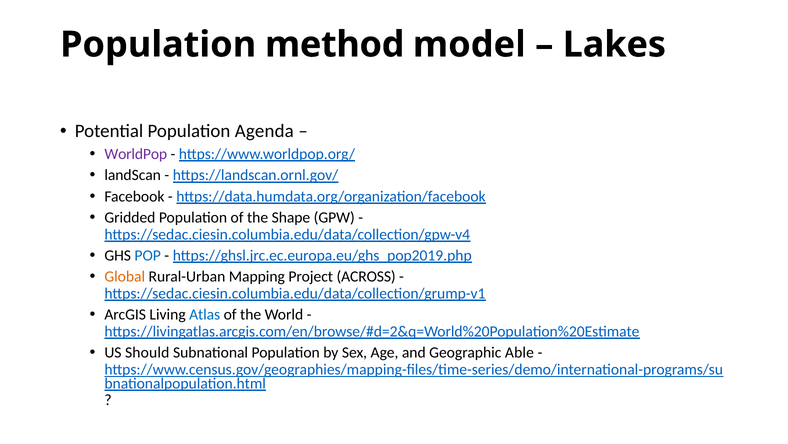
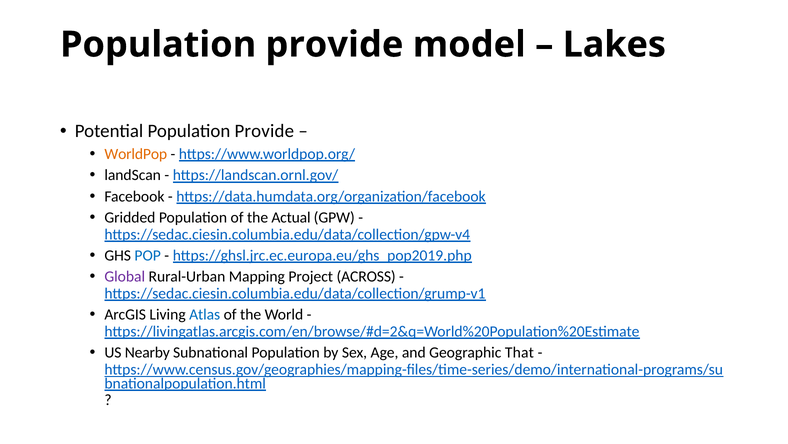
method at (335, 45): method -> provide
Potential Population Agenda: Agenda -> Provide
WorldPop colour: purple -> orange
Shape: Shape -> Actual
Global colour: orange -> purple
Should: Should -> Nearby
Able: Able -> That
